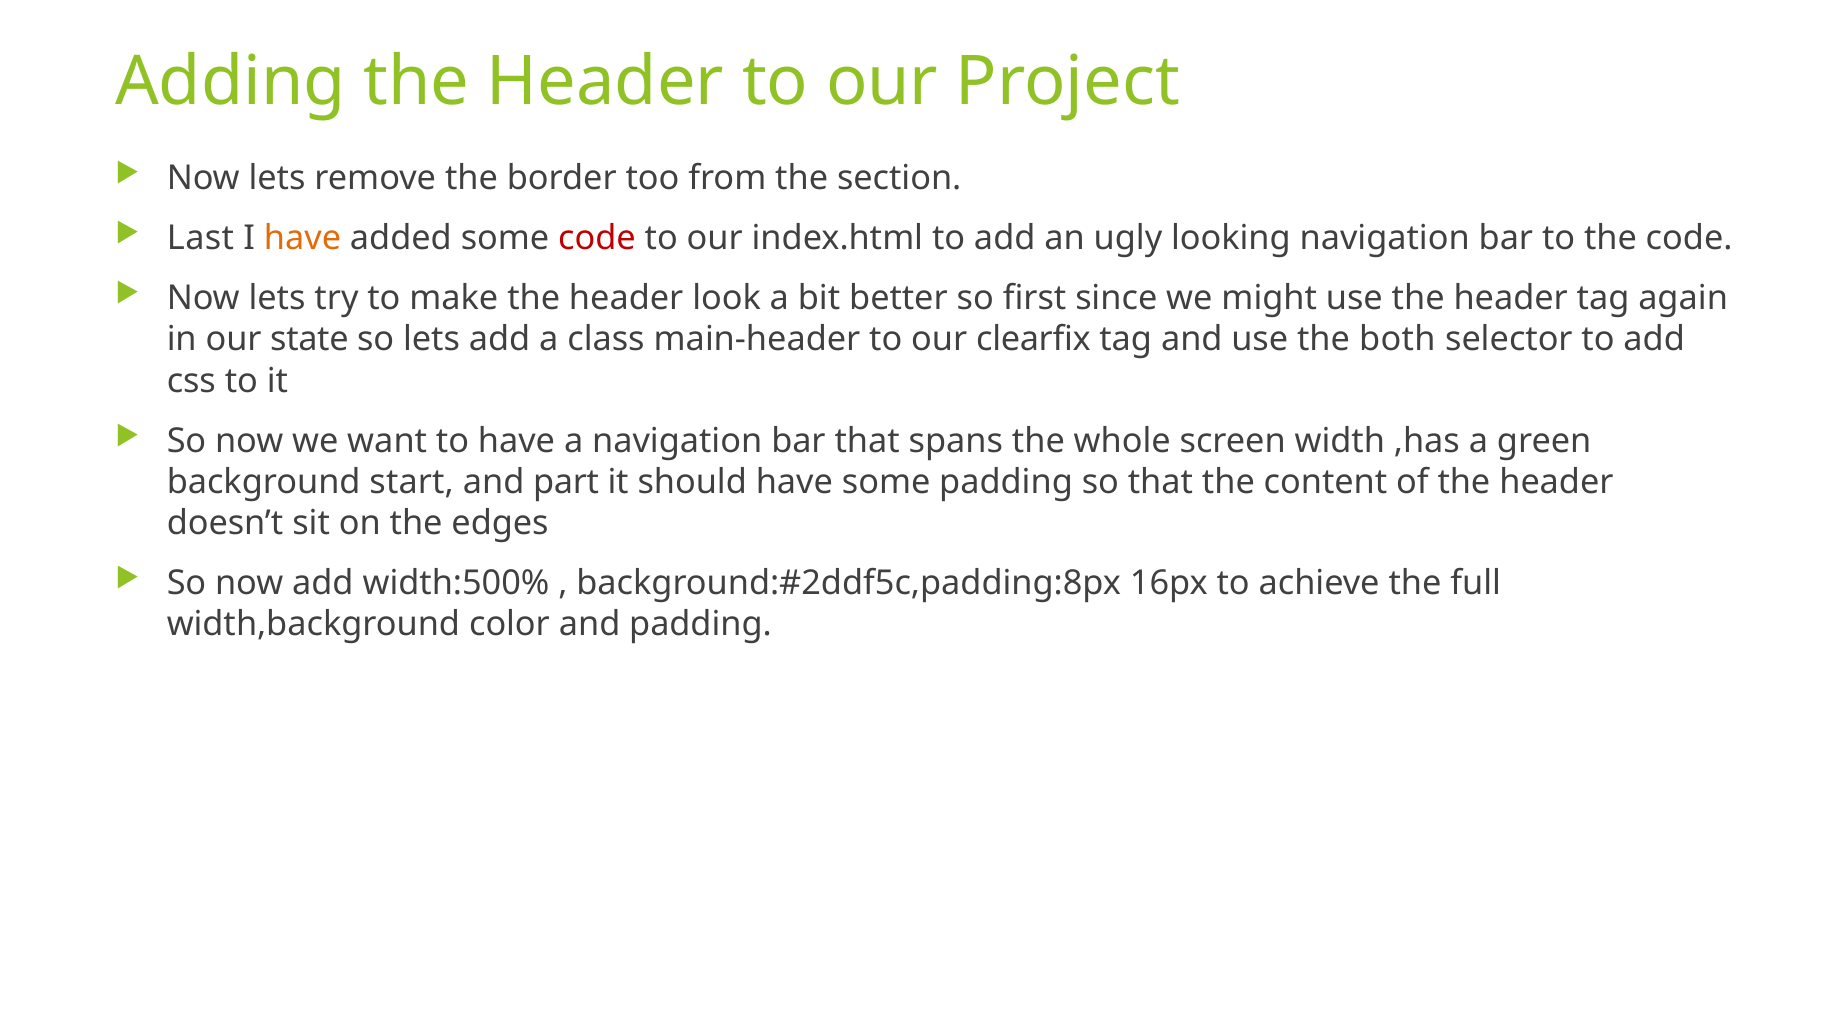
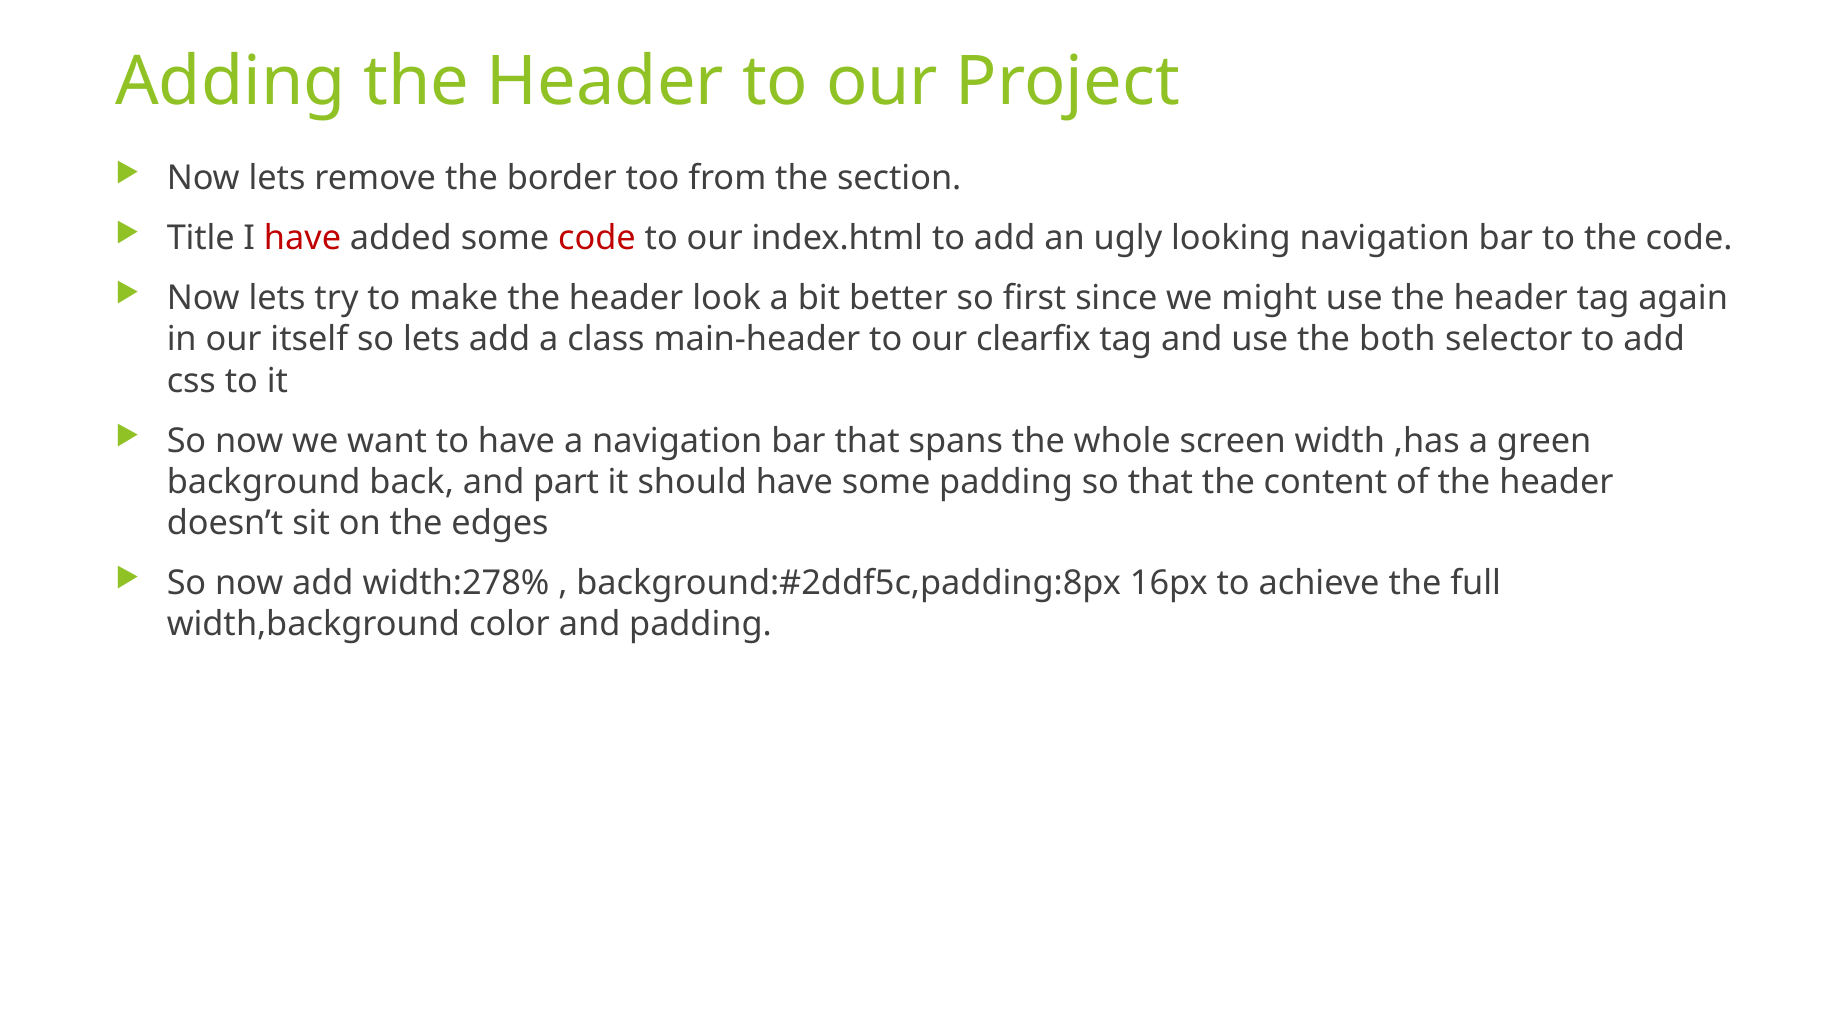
Last: Last -> Title
have at (303, 238) colour: orange -> red
state: state -> itself
start: start -> back
width:500%: width:500% -> width:278%
